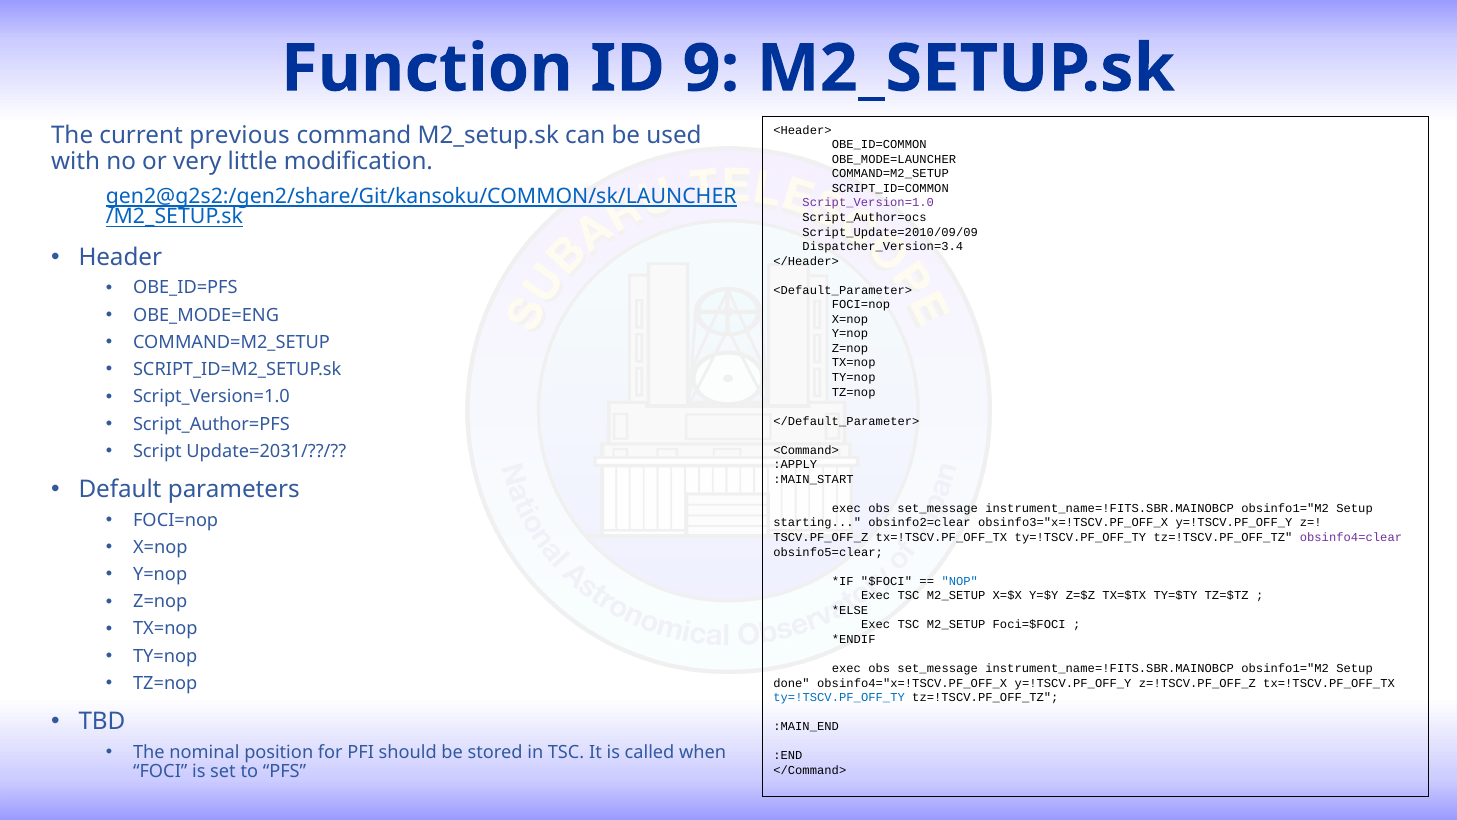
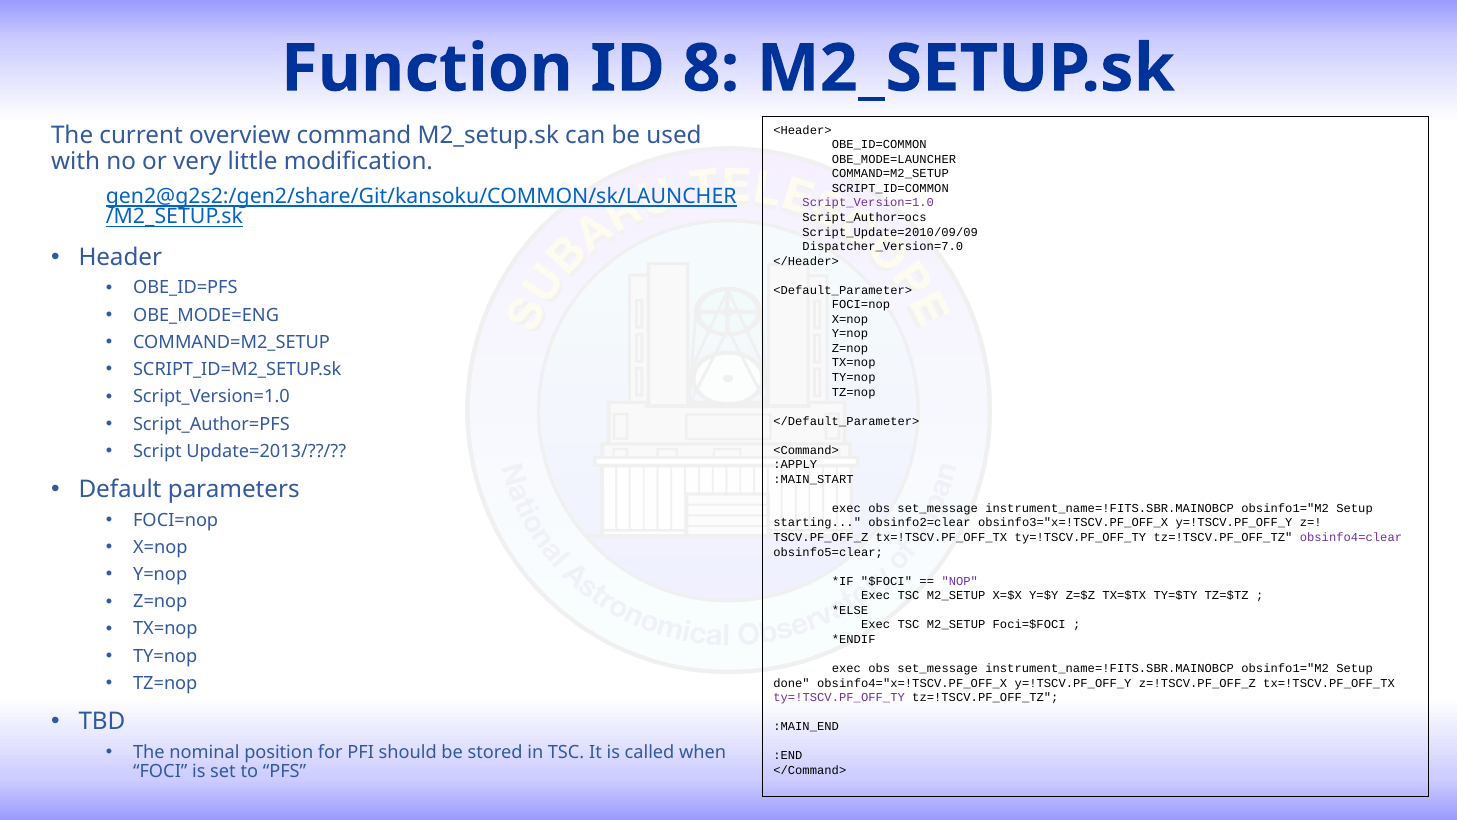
9: 9 -> 8
previous: previous -> overview
Dispatcher_Version=3.4: Dispatcher_Version=3.4 -> Dispatcher_Version=7.0
Update=2031/??/: Update=2031/??/ -> Update=2013/??/
NOP colour: blue -> purple
ty=!TSCV.PF_OFF_TY at (839, 697) colour: blue -> purple
